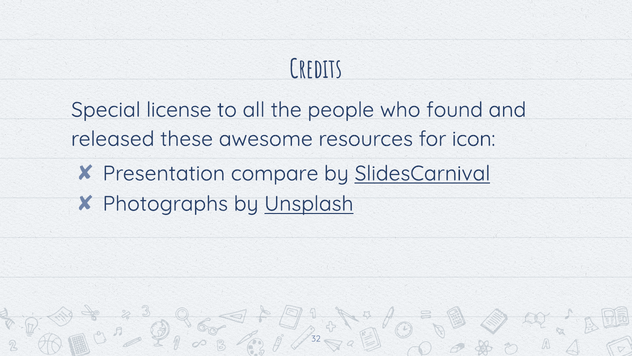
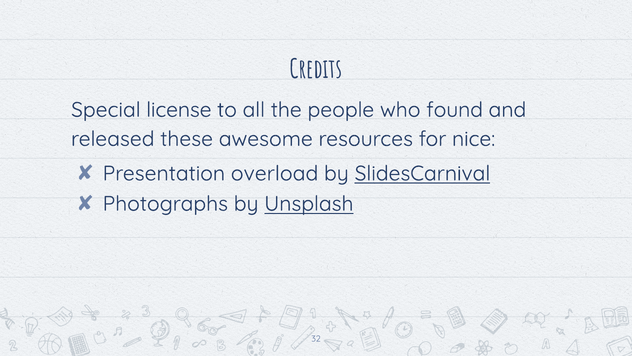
icon: icon -> nice
compare: compare -> overload
